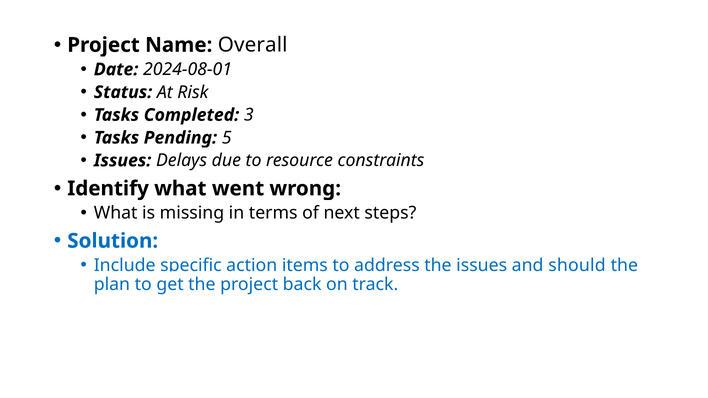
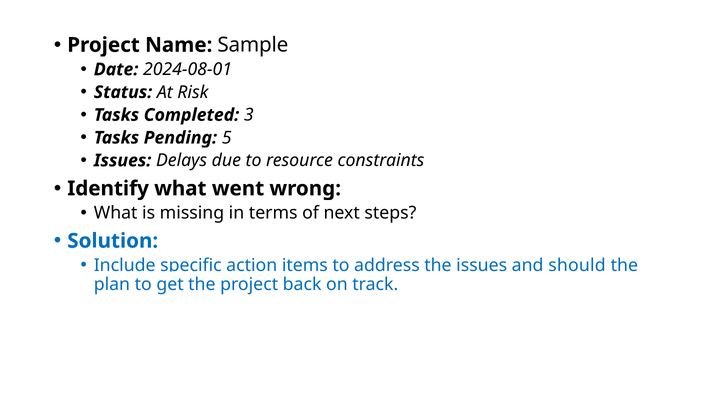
Overall: Overall -> Sample
